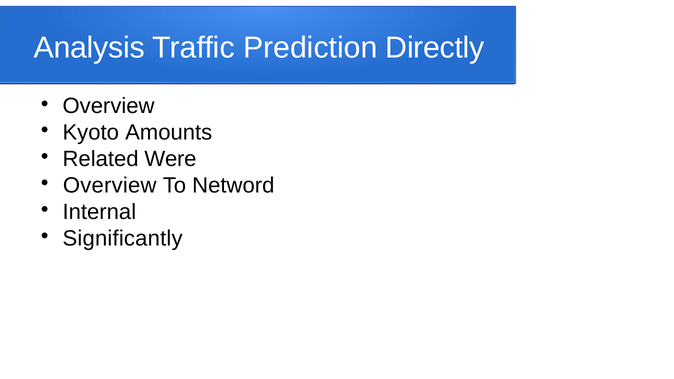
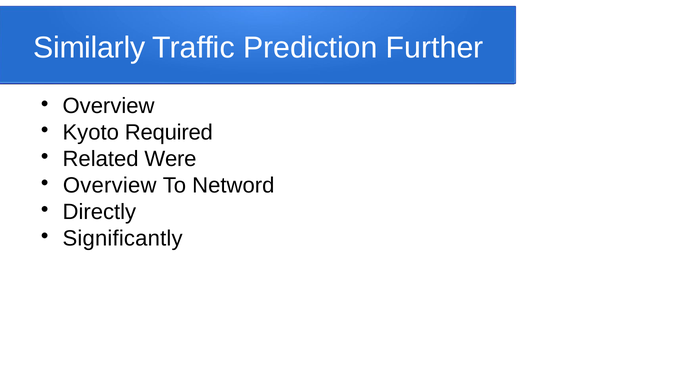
Analysis: Analysis -> Similarly
Directly: Directly -> Further
Amounts: Amounts -> Required
Internal: Internal -> Directly
